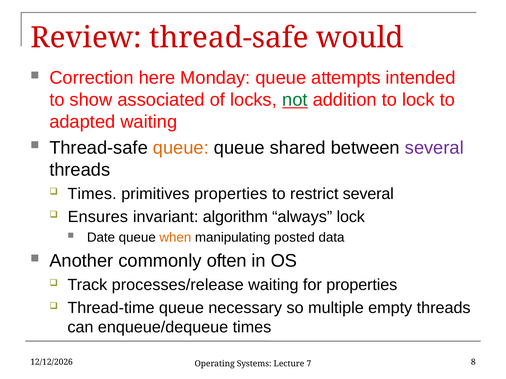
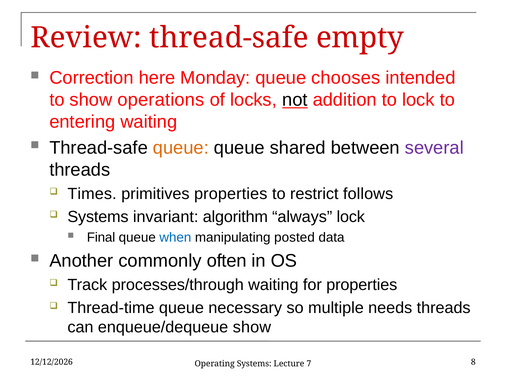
would: would -> empty
attempts: attempts -> chooses
associated: associated -> operations
not colour: green -> black
adapted: adapted -> entering
restrict several: several -> follows
Ensures at (98, 217): Ensures -> Systems
Date: Date -> Final
when colour: orange -> blue
processes/release: processes/release -> processes/through
empty: empty -> needs
enqueue/dequeue times: times -> show
